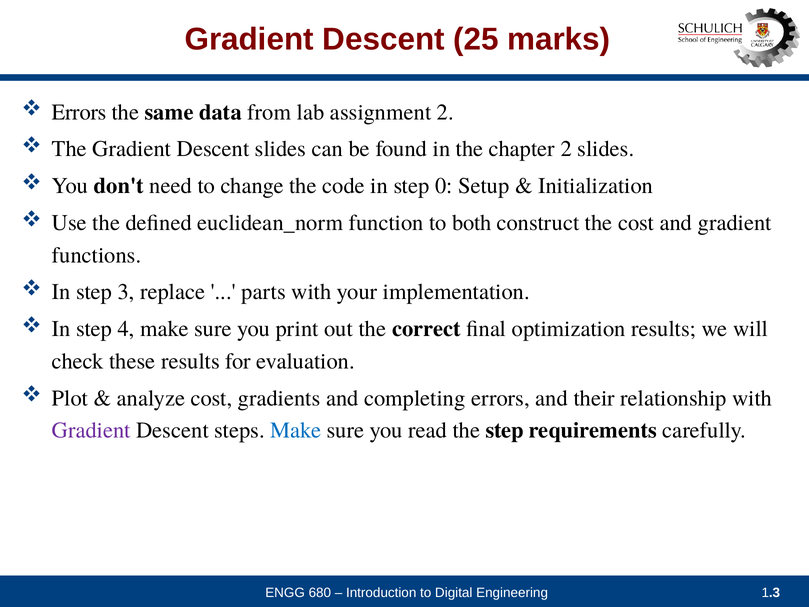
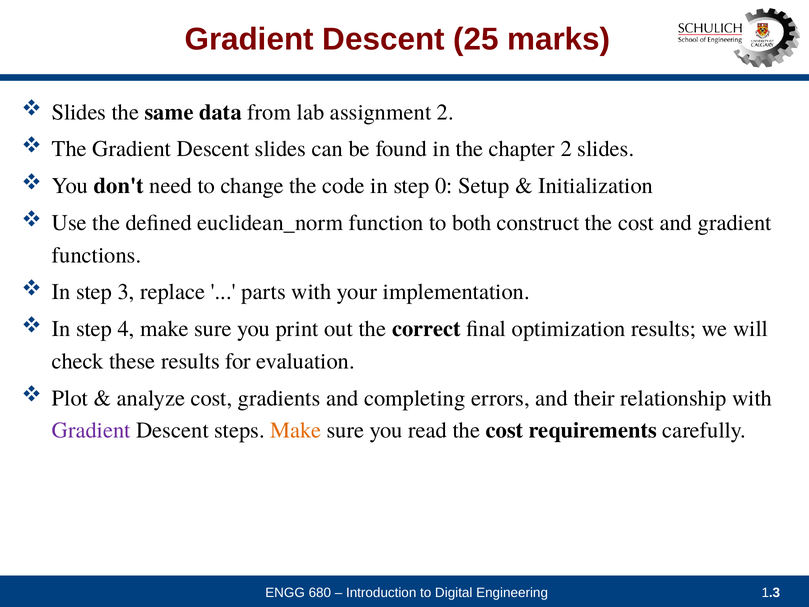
Errors at (79, 112): Errors -> Slides
Make at (296, 430) colour: blue -> orange
read the step: step -> cost
